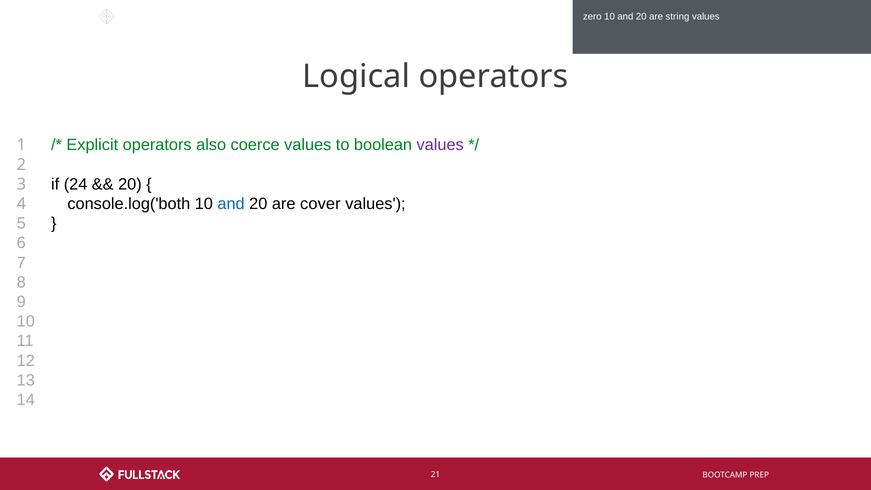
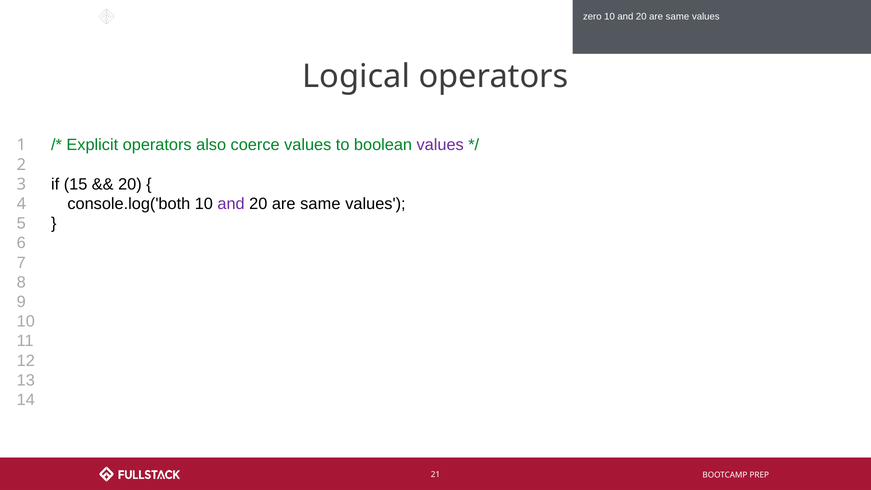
string at (677, 16): string -> same
24: 24 -> 15
and at (231, 204) colour: blue -> purple
cover at (320, 204): cover -> same
